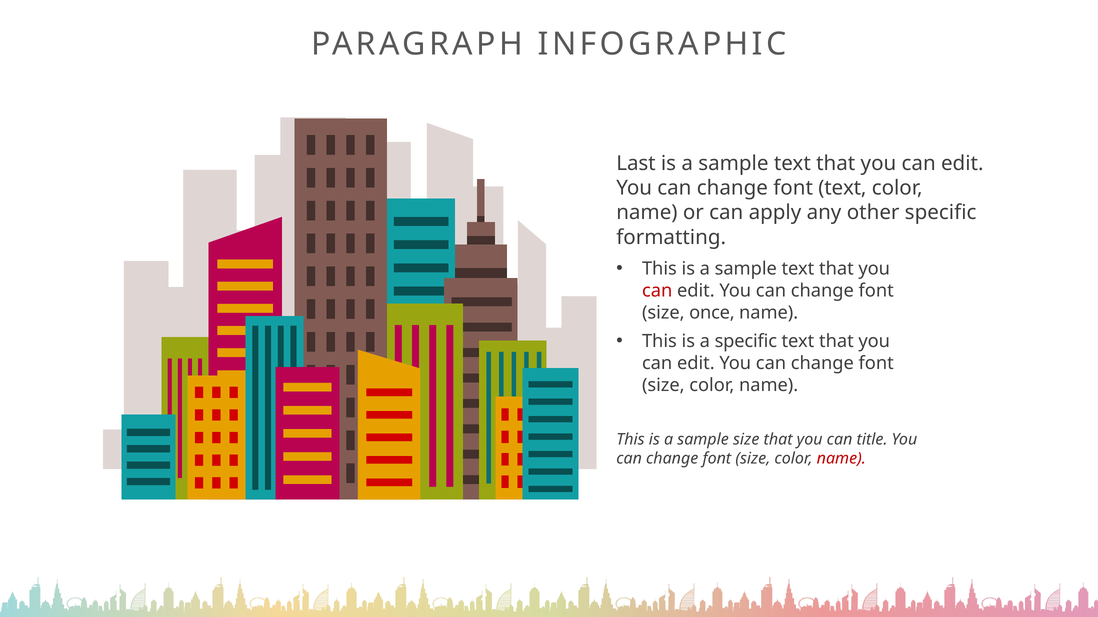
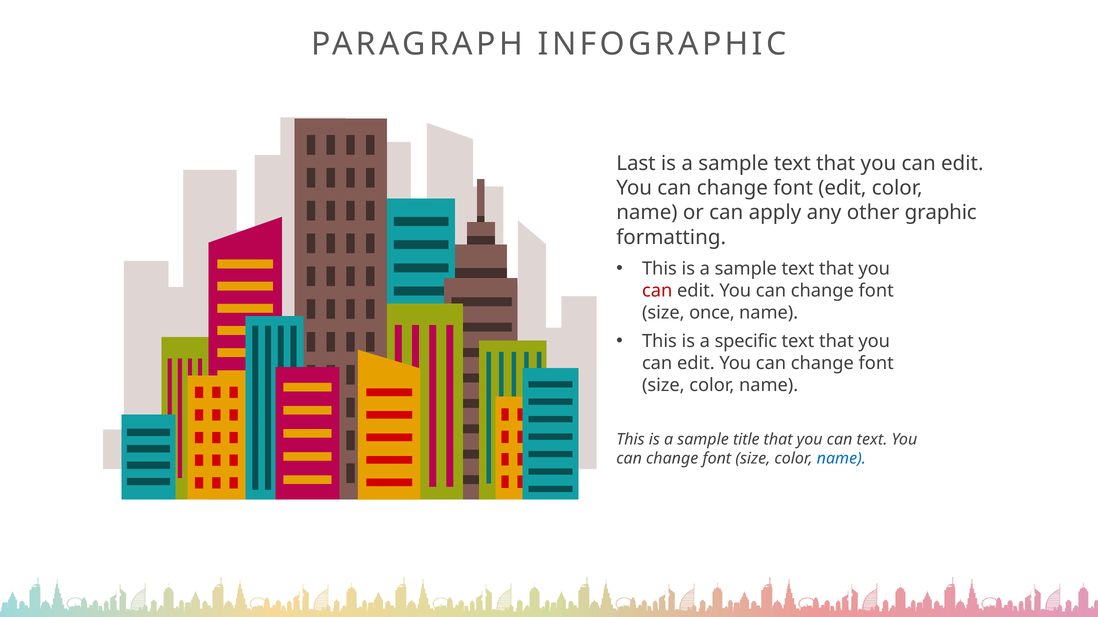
font text: text -> edit
other specific: specific -> graphic
sample size: size -> title
can title: title -> text
name at (841, 459) colour: red -> blue
